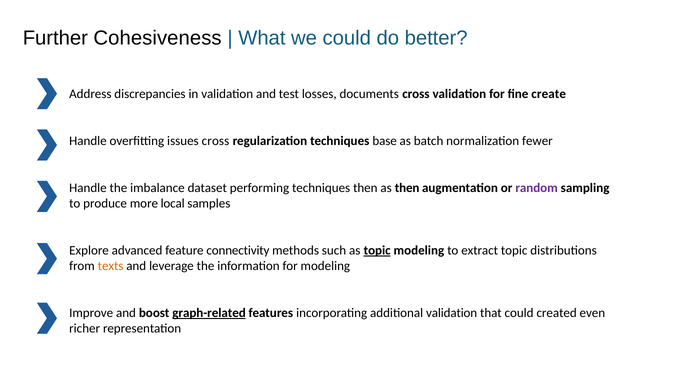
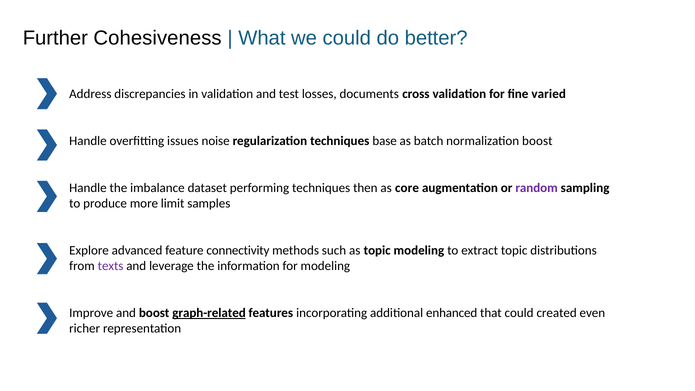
create: create -> varied
issues cross: cross -> noise
normalization fewer: fewer -> boost
as then: then -> core
local: local -> limit
topic at (377, 250) underline: present -> none
texts colour: orange -> purple
additional validation: validation -> enhanced
